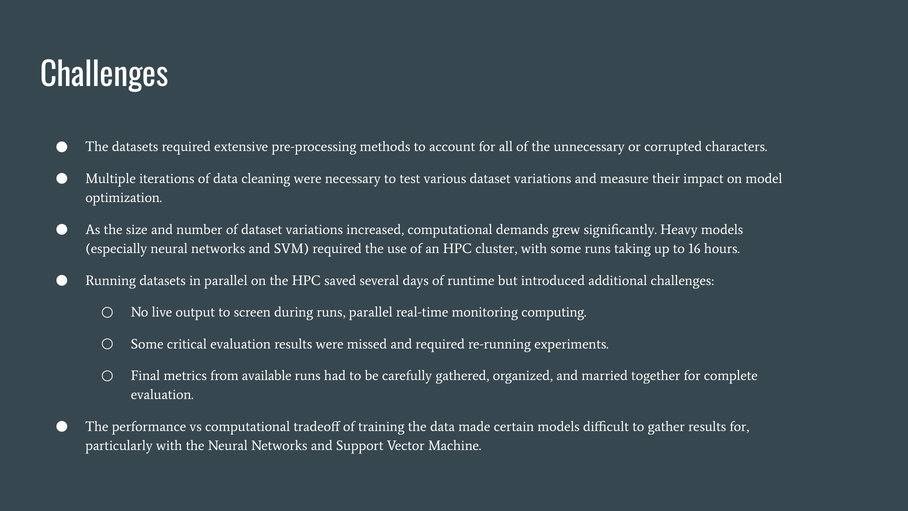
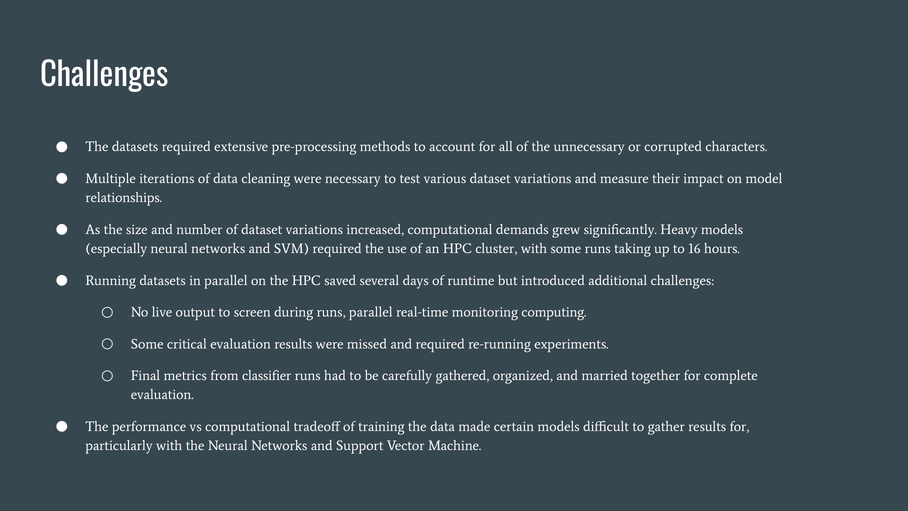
optimization: optimization -> relationships
available: available -> classifier
